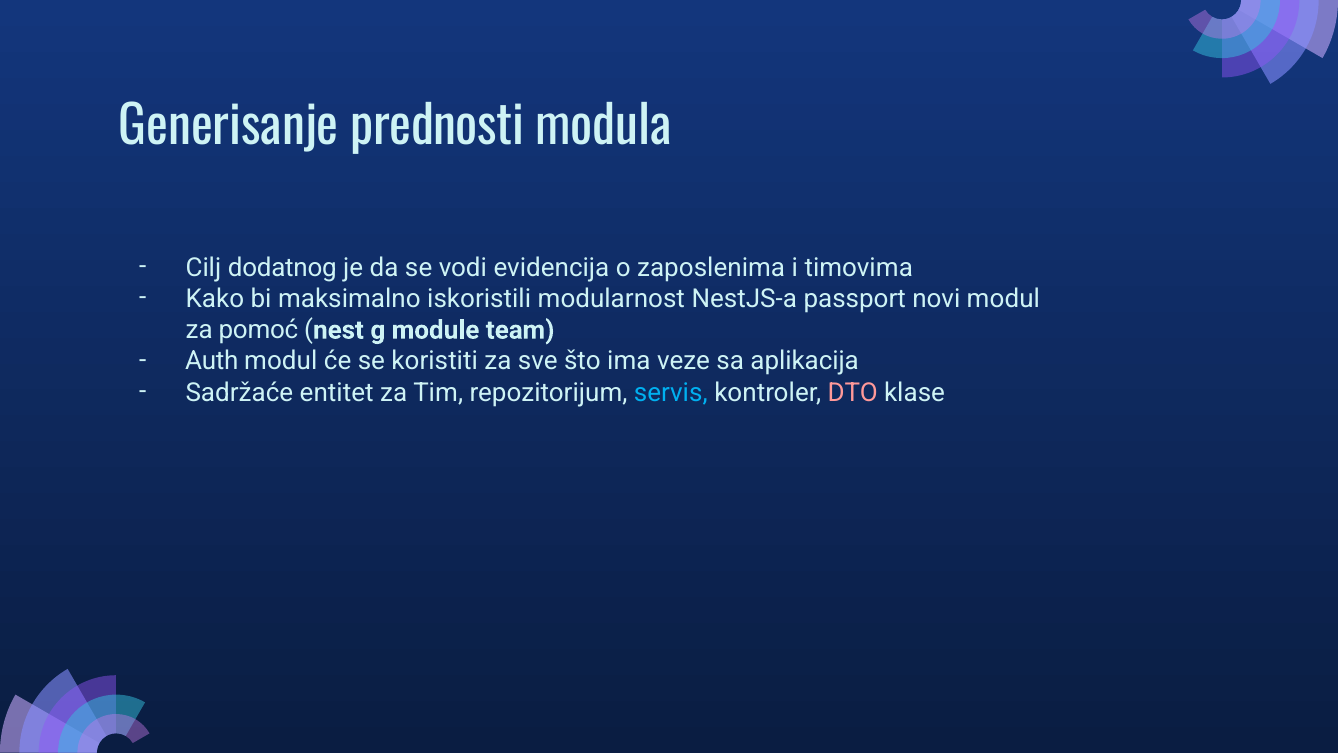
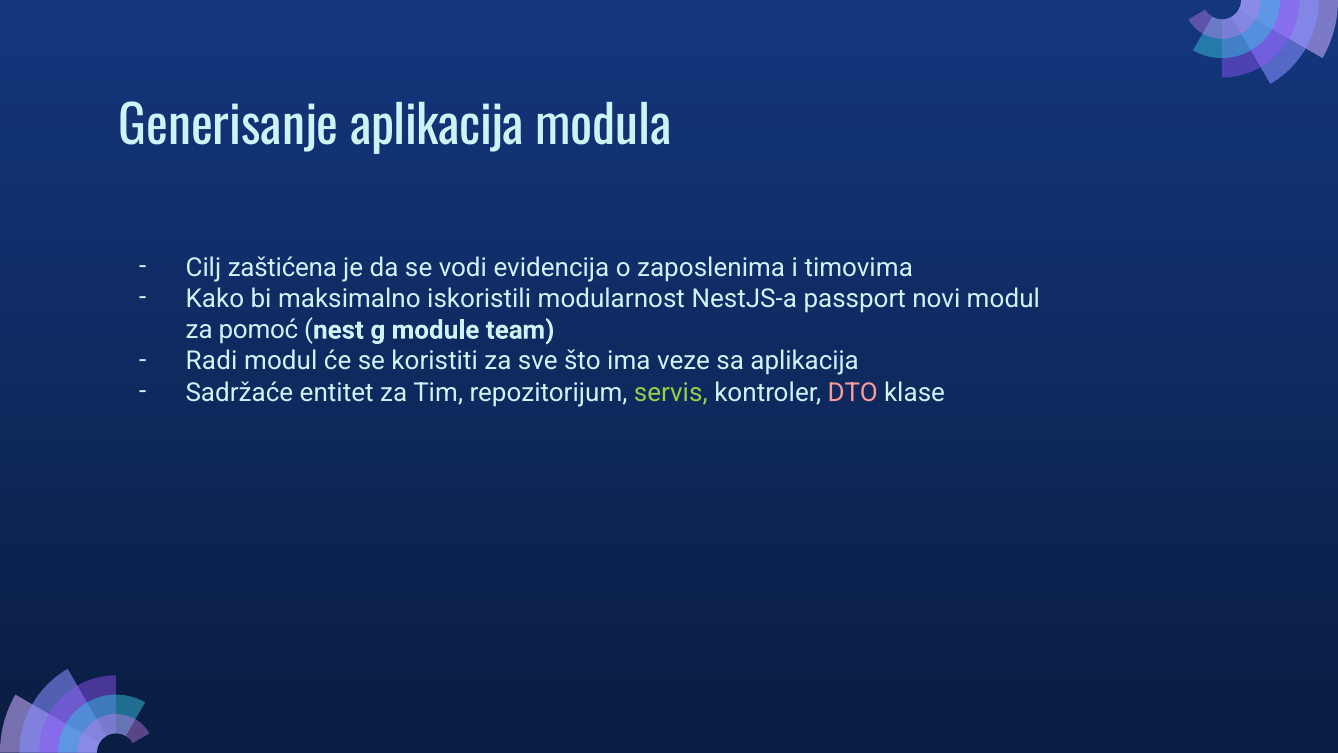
Generisanje prednosti: prednosti -> aplikacija
dodatnog: dodatnog -> zaštićena
Auth: Auth -> Radi
servis colour: light blue -> light green
